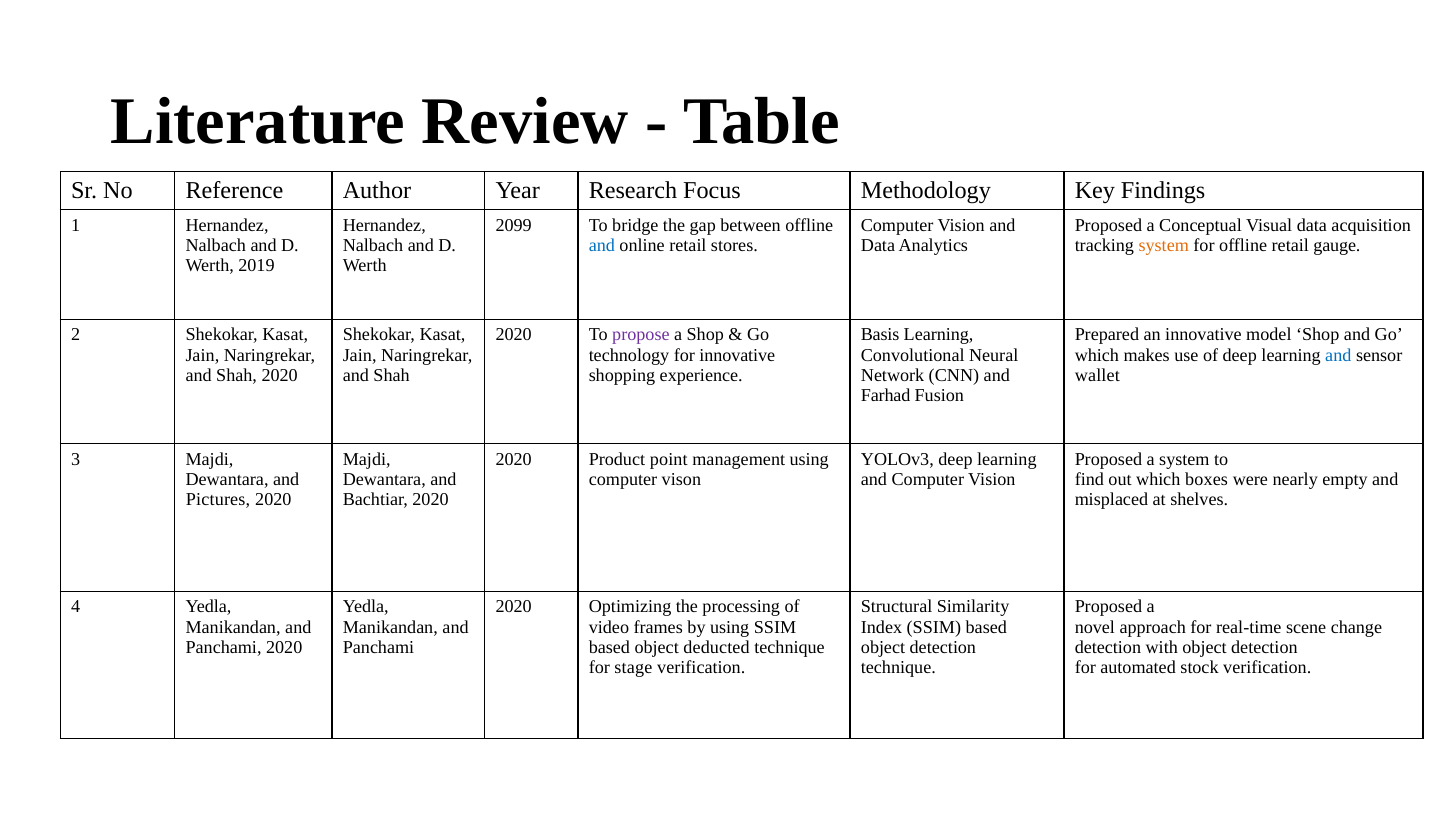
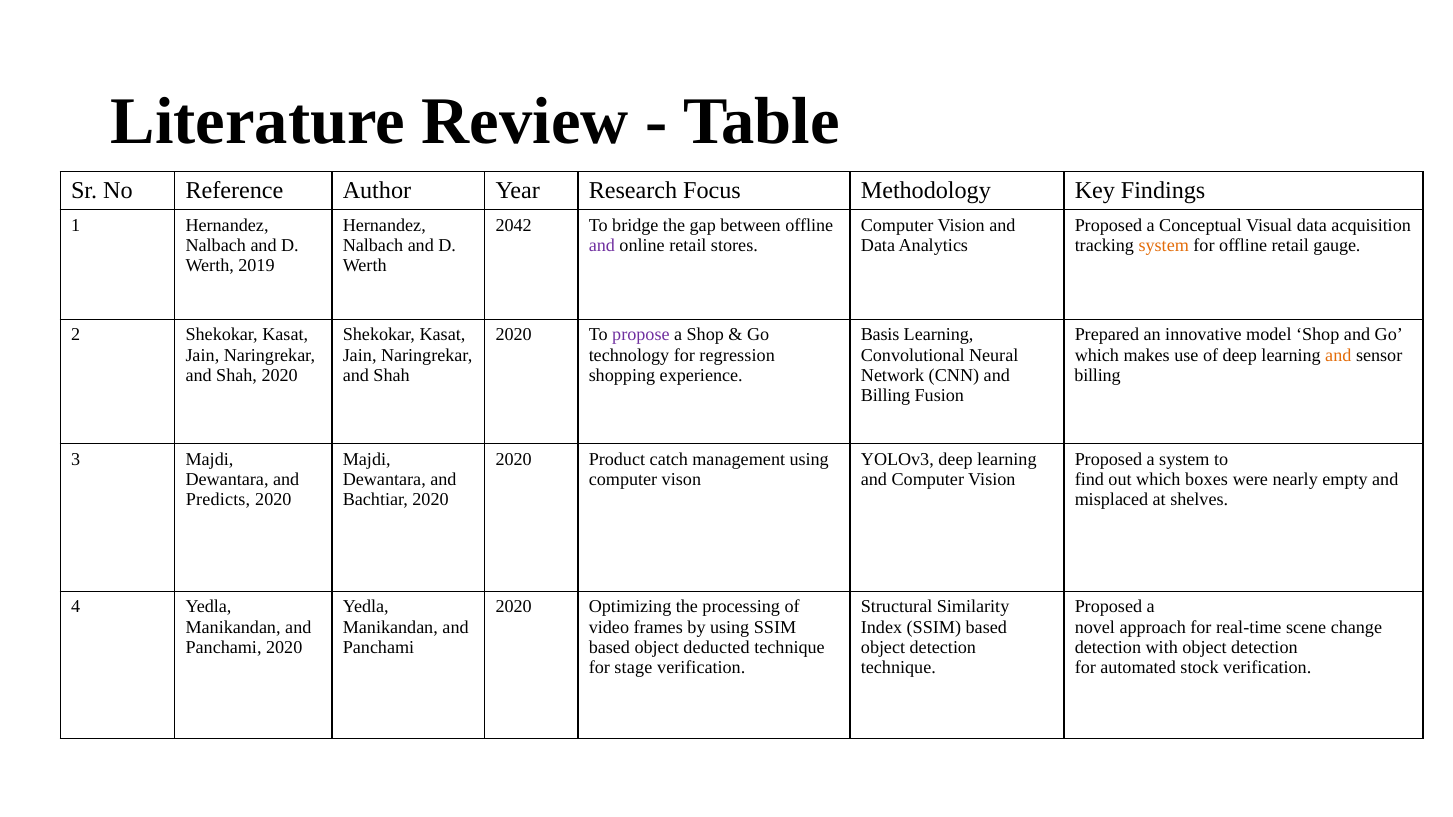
2099: 2099 -> 2042
and at (602, 245) colour: blue -> purple
for innovative: innovative -> regression
and at (1338, 355) colour: blue -> orange
wallet at (1097, 375): wallet -> billing
Farhad at (886, 395): Farhad -> Billing
point: point -> catch
Pictures: Pictures -> Predicts
